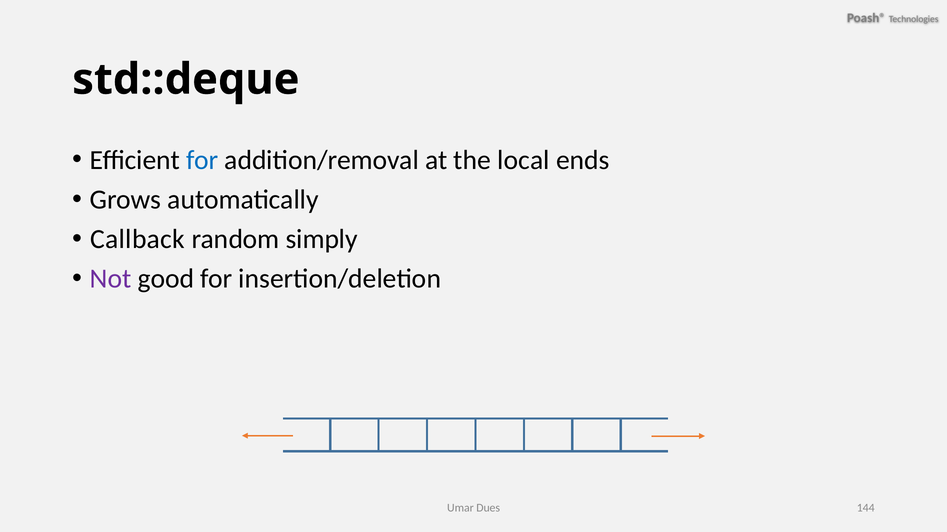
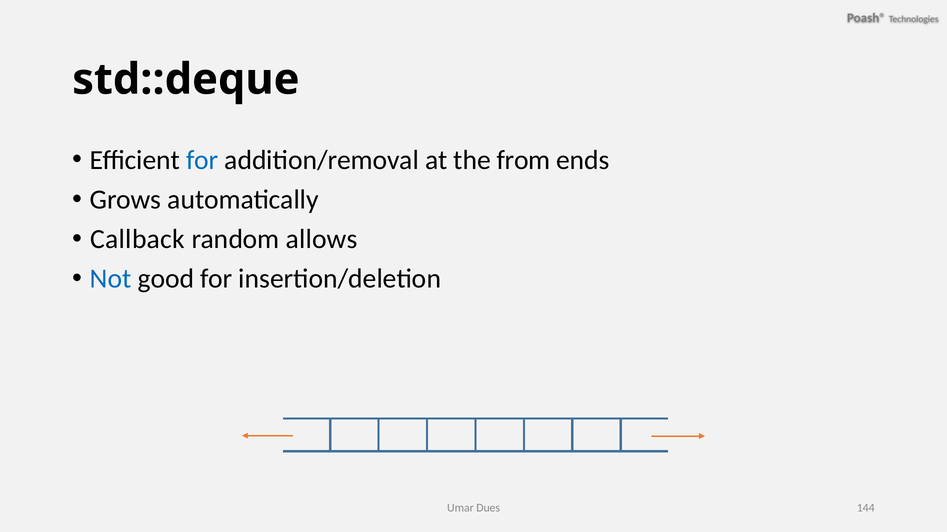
local: local -> from
simply: simply -> allows
Not colour: purple -> blue
